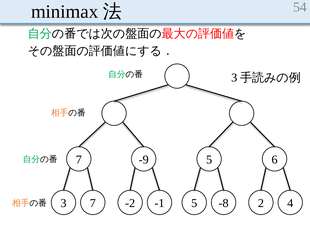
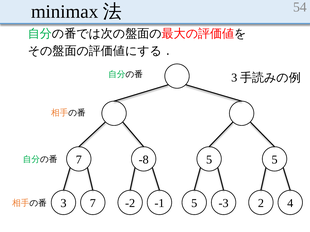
-9: -9 -> -8
5 6: 6 -> 5
-8: -8 -> -3
